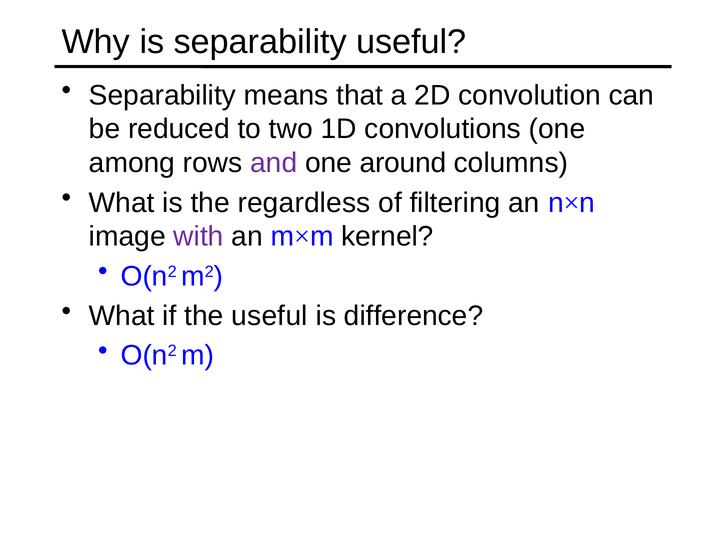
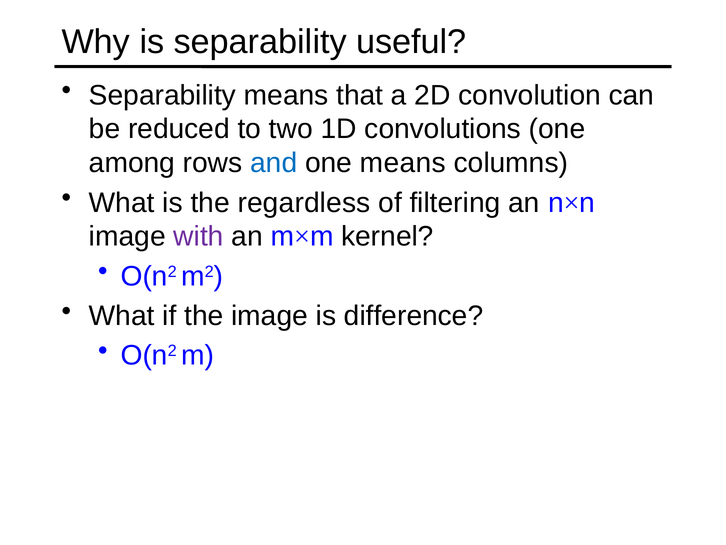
and colour: purple -> blue
one around: around -> means
the useful: useful -> image
